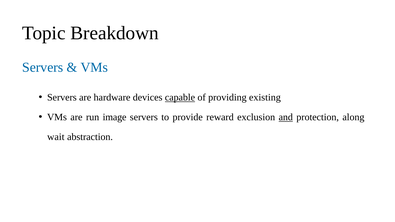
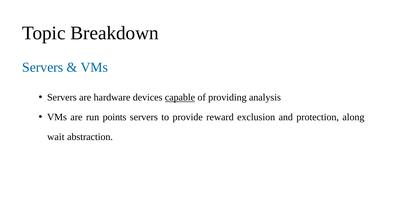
existing: existing -> analysis
image: image -> points
and underline: present -> none
